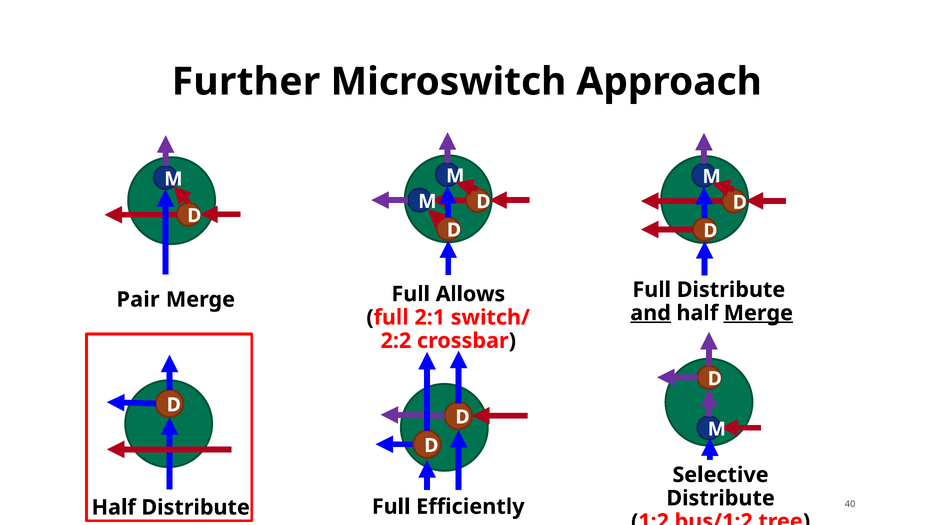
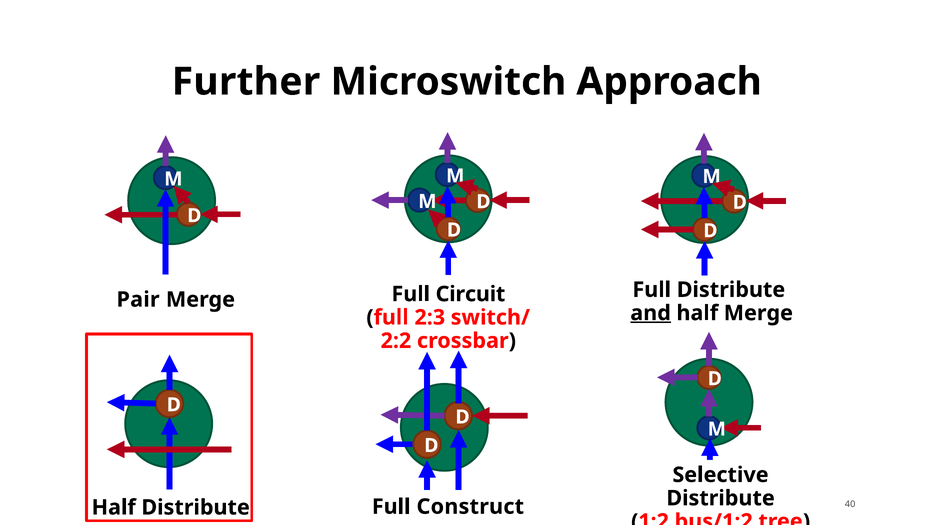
Allows: Allows -> Circuit
Merge at (758, 313) underline: present -> none
2:1: 2:1 -> 2:3
Efficiently: Efficiently -> Construct
